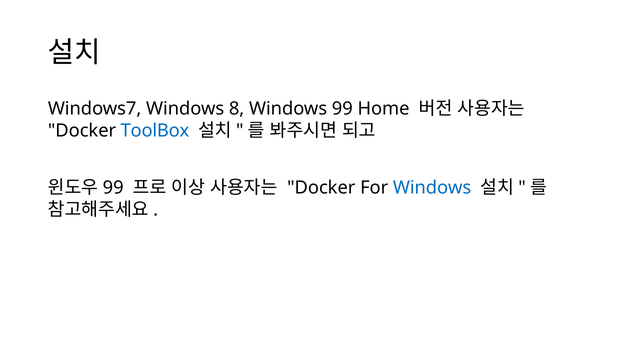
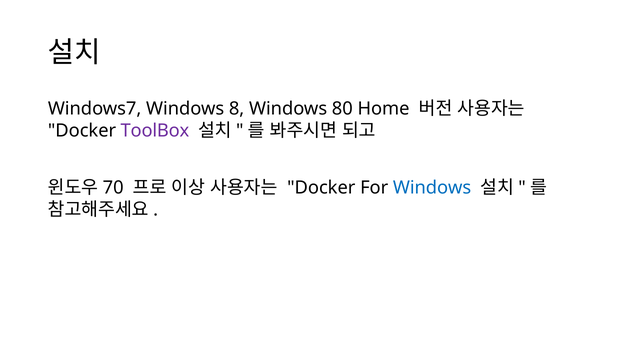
Windows 99: 99 -> 80
ToolBox colour: blue -> purple
99 at (113, 188): 99 -> 70
